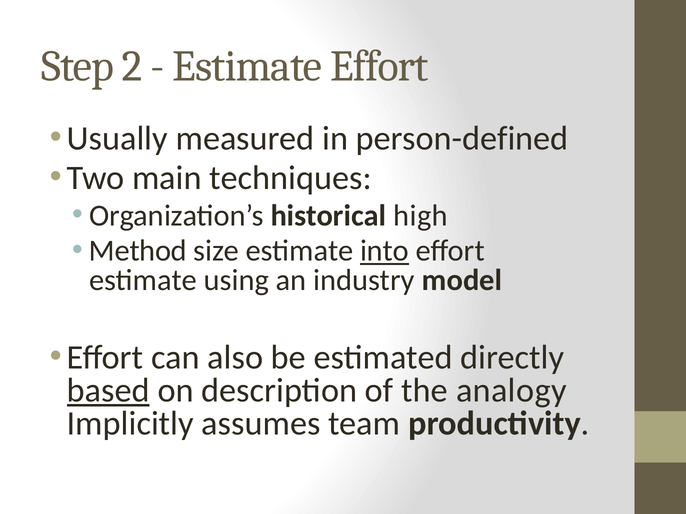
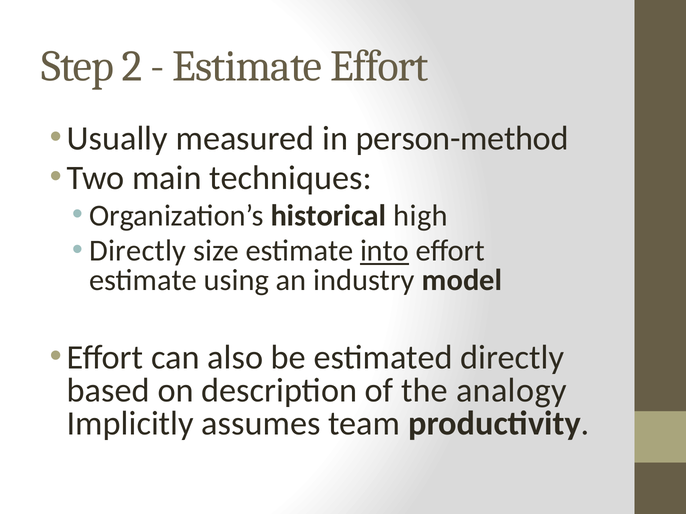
person-defined: person-defined -> person-method
Method at (138, 251): Method -> Directly
based underline: present -> none
